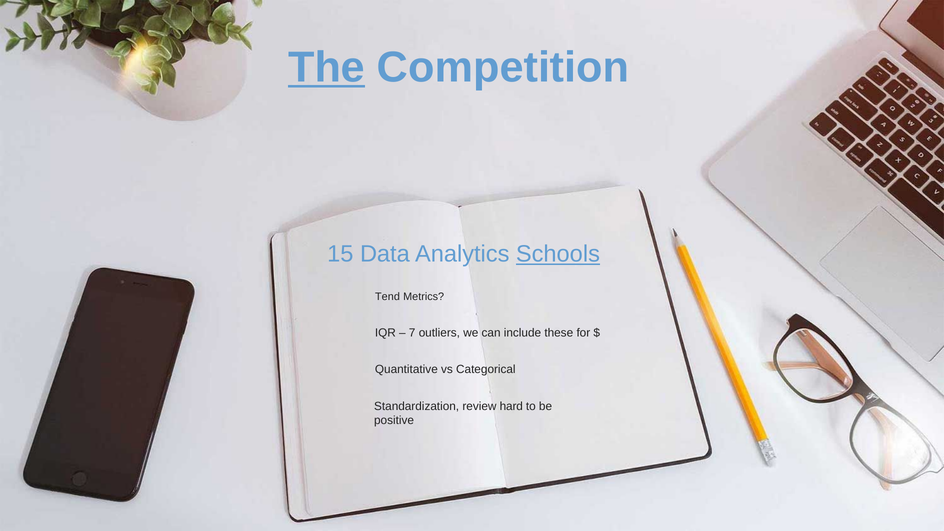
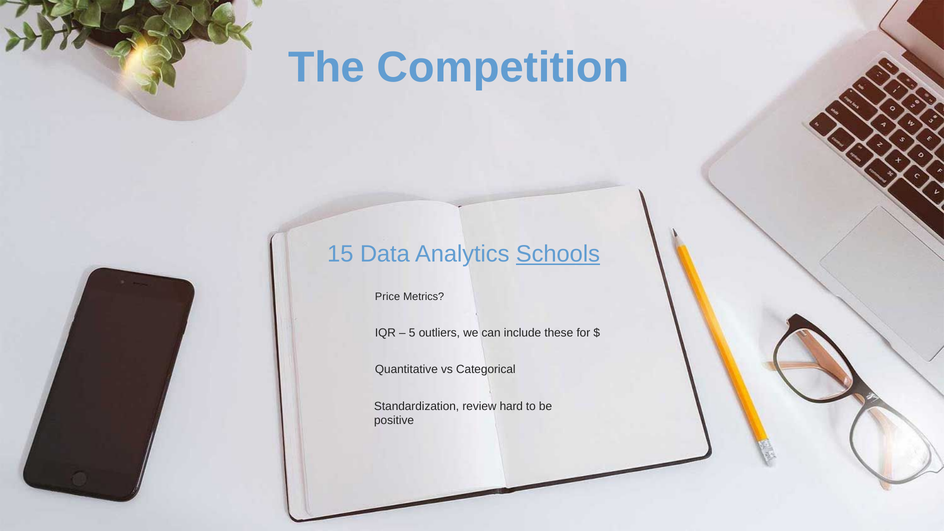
The underline: present -> none
Tend: Tend -> Price
7: 7 -> 5
